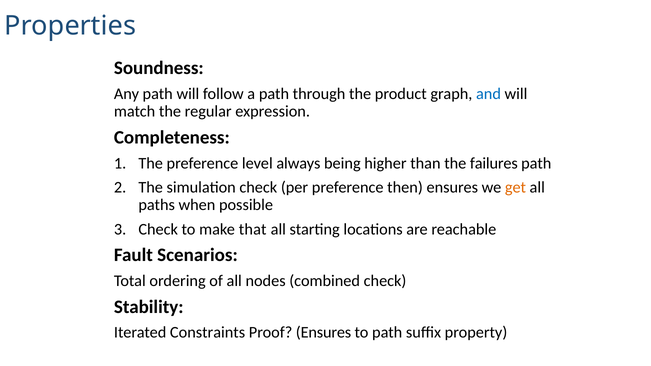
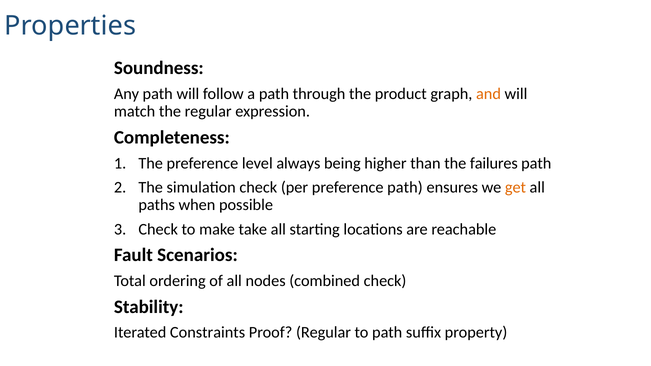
and colour: blue -> orange
preference then: then -> path
that: that -> take
Proof Ensures: Ensures -> Regular
